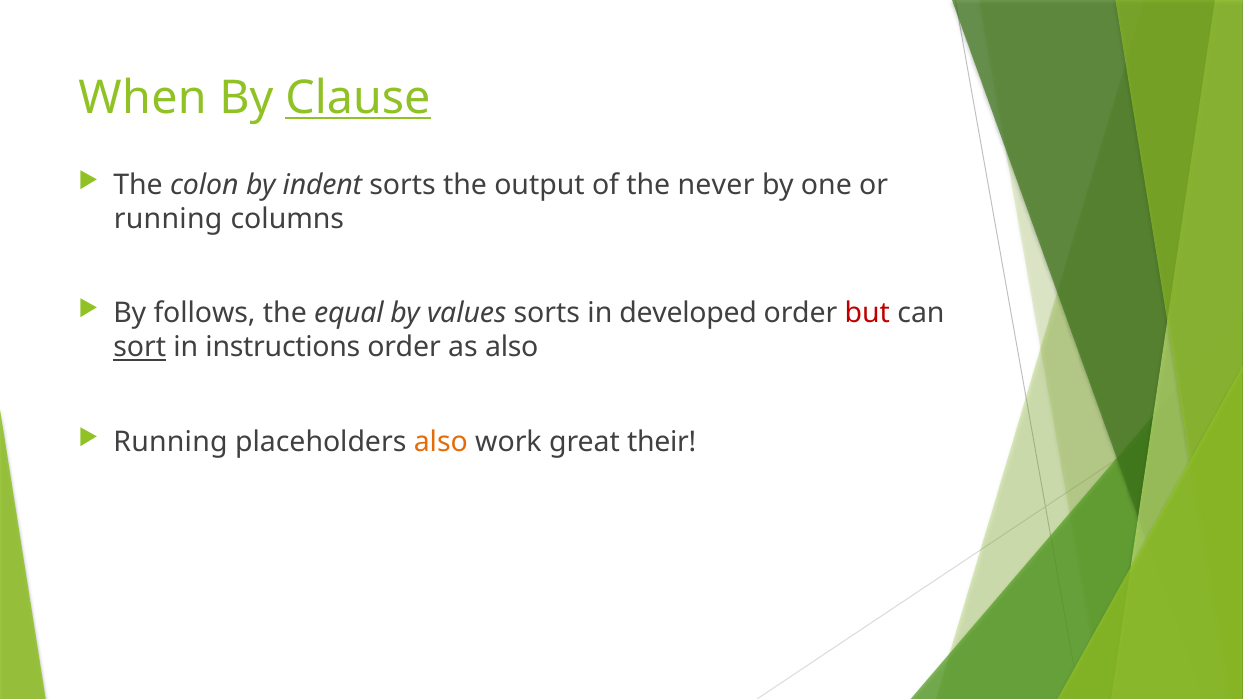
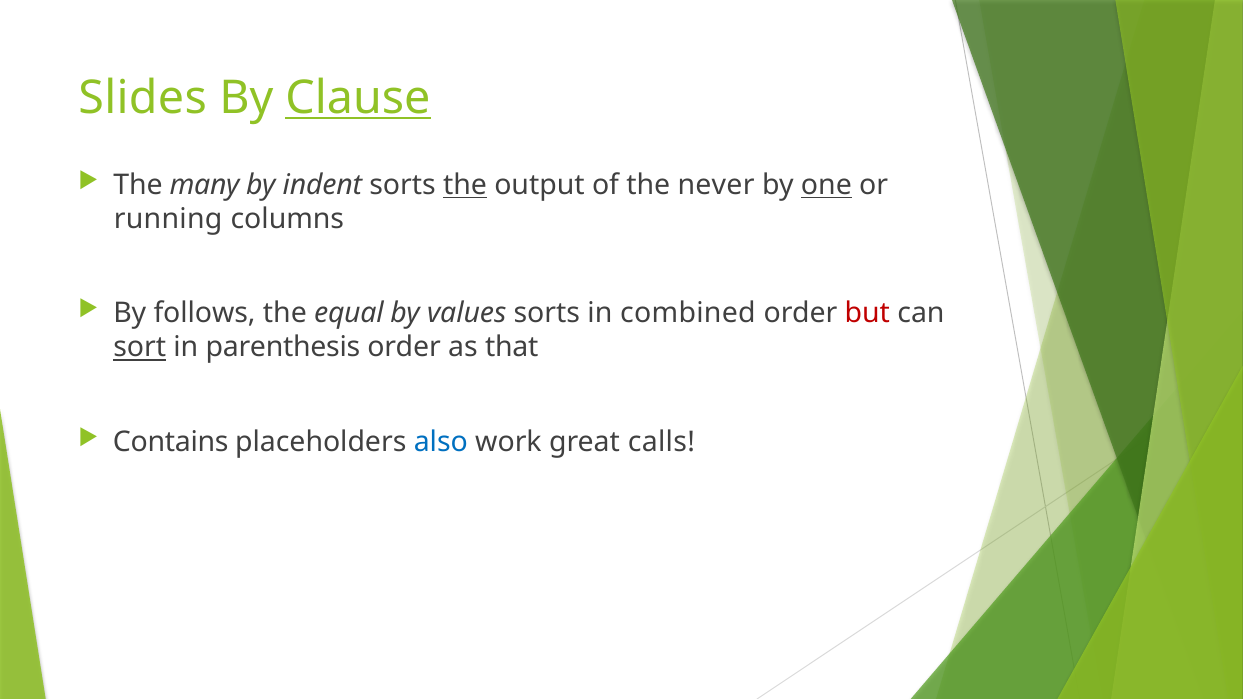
When: When -> Slides
colon: colon -> many
the at (465, 185) underline: none -> present
one underline: none -> present
developed: developed -> combined
instructions: instructions -> parenthesis
as also: also -> that
Running at (170, 442): Running -> Contains
also at (441, 442) colour: orange -> blue
their: their -> calls
